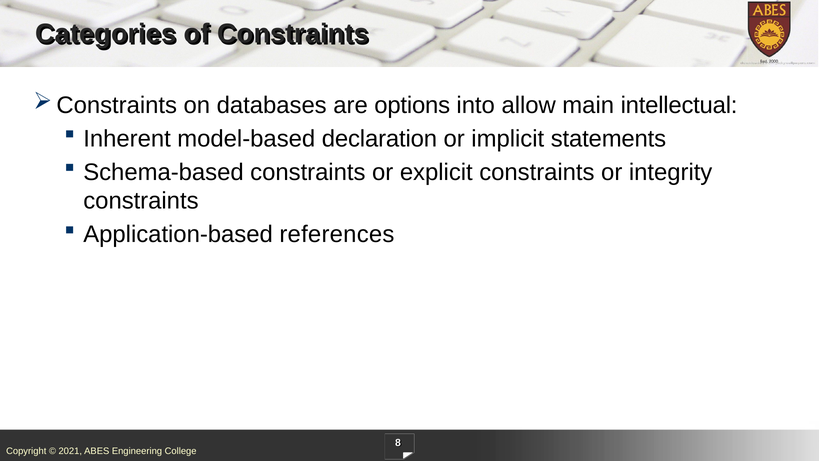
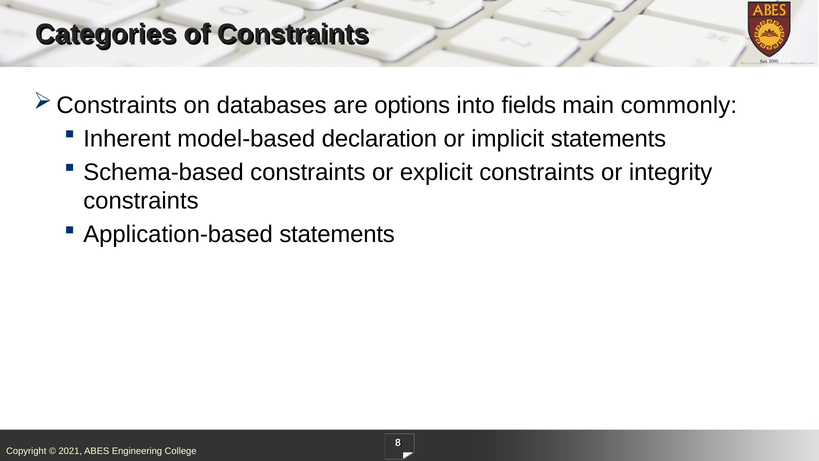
allow: allow -> fields
intellectual: intellectual -> commonly
Application-based references: references -> statements
